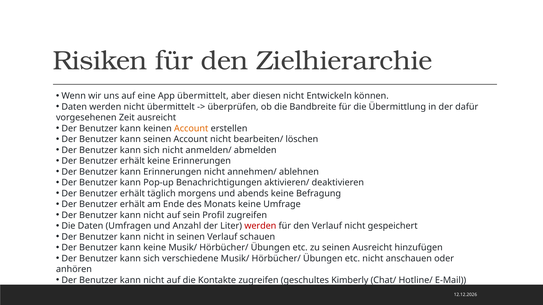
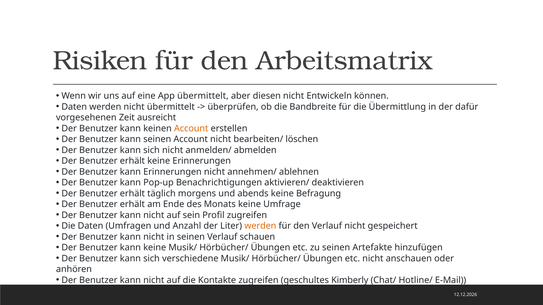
Zielhierarchie: Zielhierarchie -> Arbeitsmatrix
werden at (260, 226) colour: red -> orange
seinen Ausreicht: Ausreicht -> Artefakte
